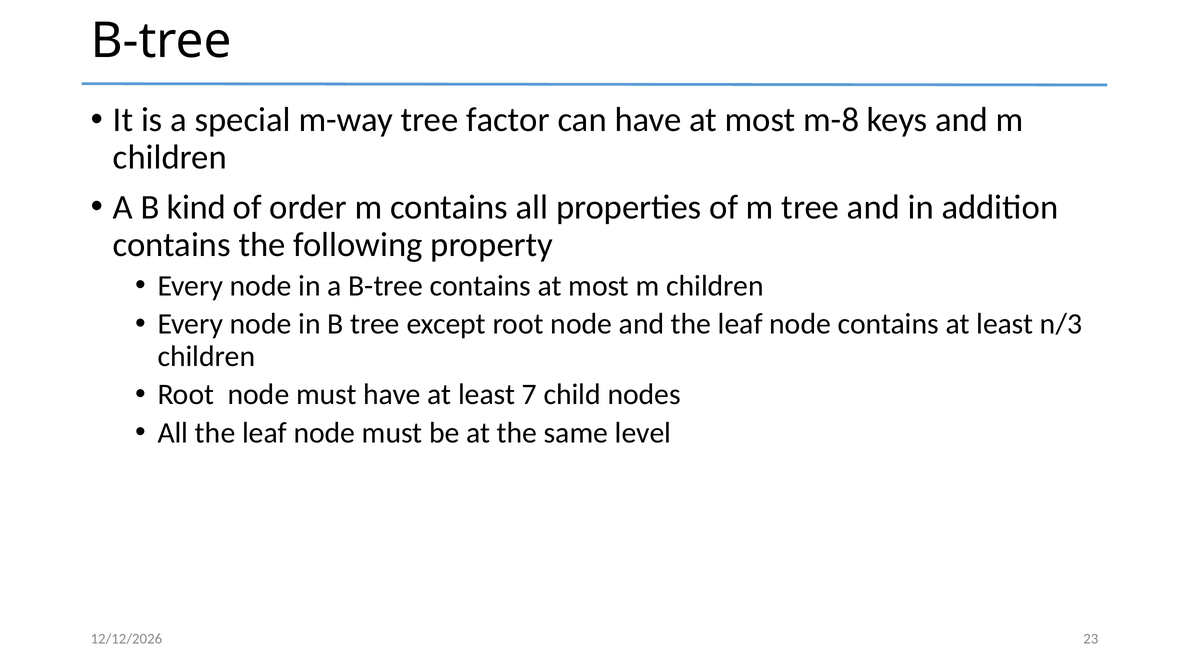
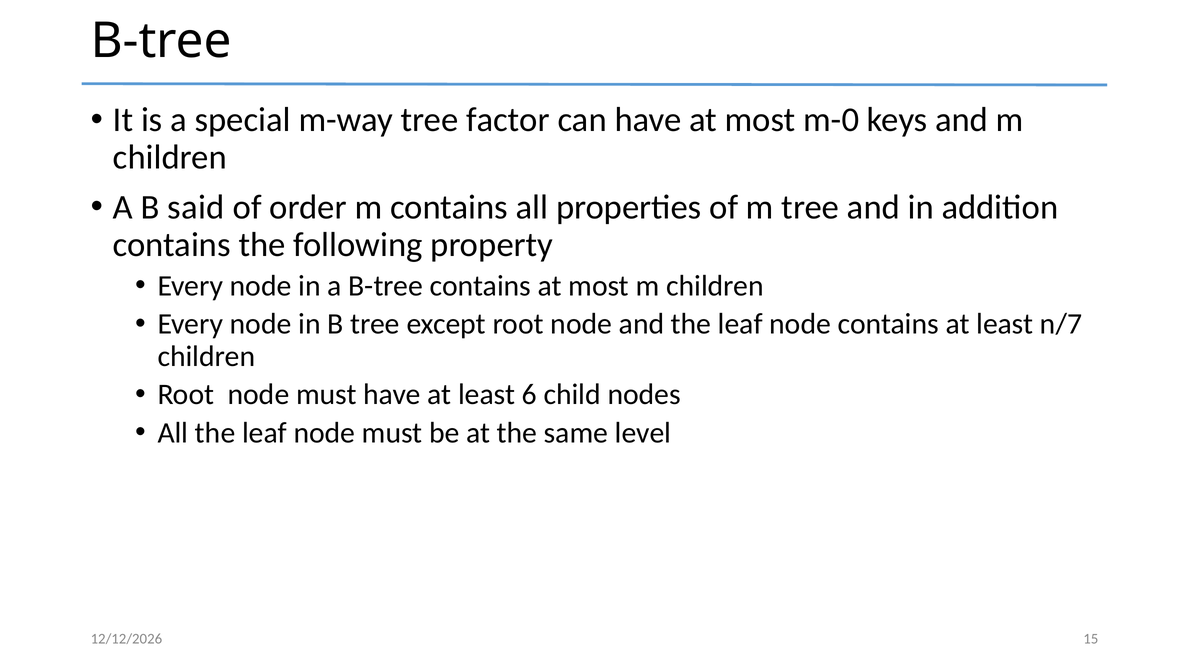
m-8: m-8 -> m-0
kind: kind -> said
n/3: n/3 -> n/7
7: 7 -> 6
23: 23 -> 15
